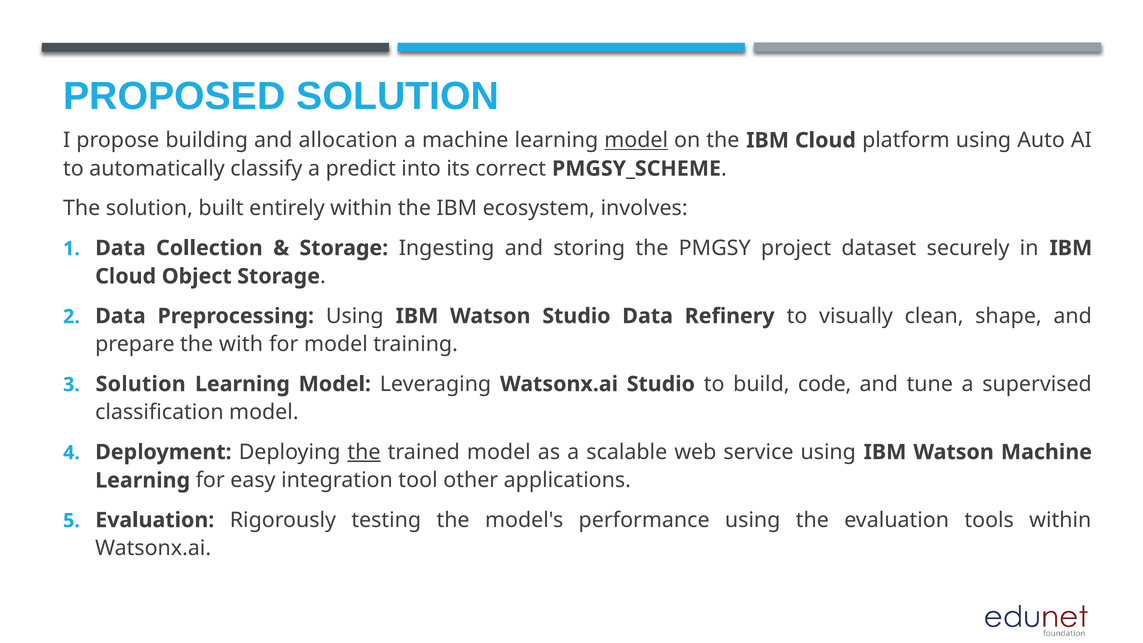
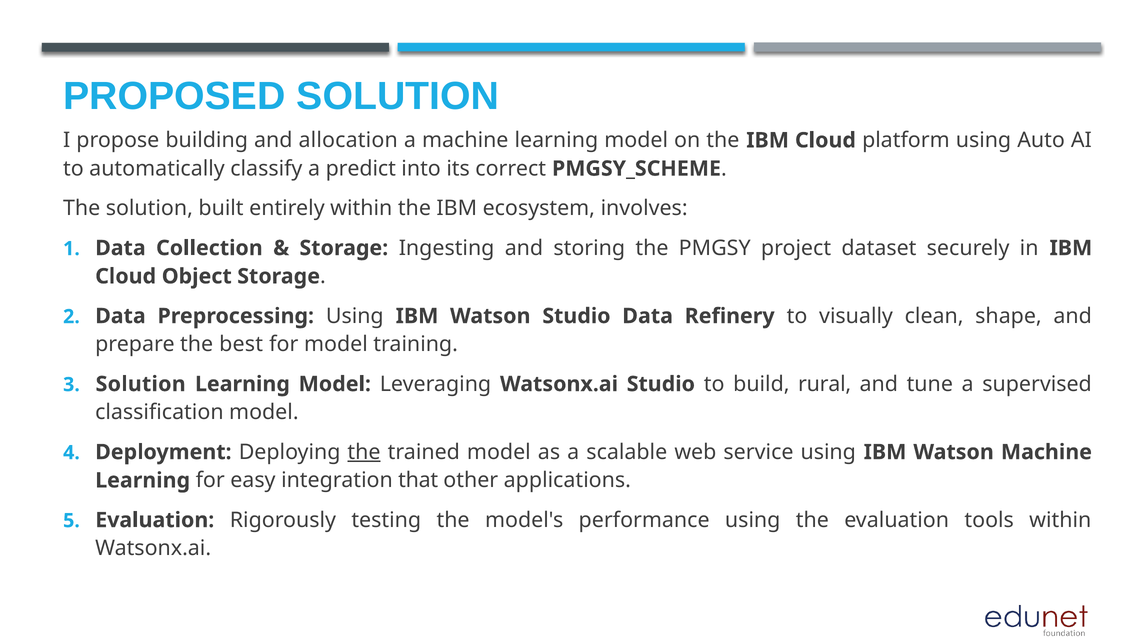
model at (636, 140) underline: present -> none
with: with -> best
code: code -> rural
tool: tool -> that
